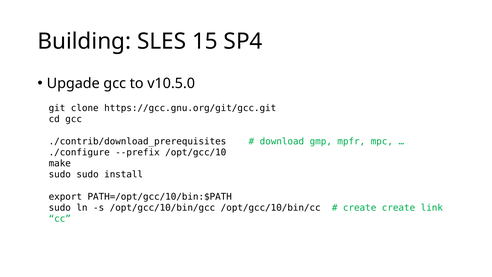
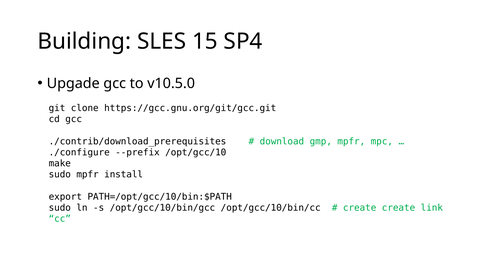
sudo sudo: sudo -> mpfr
